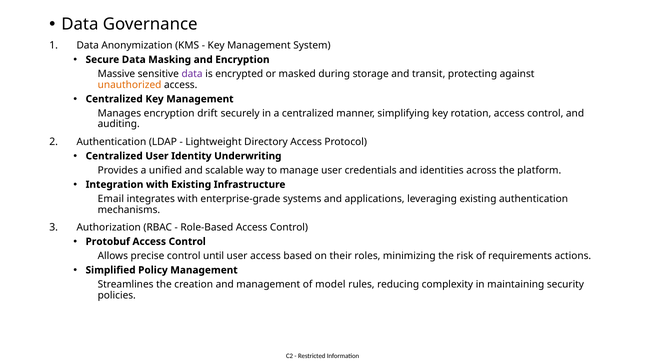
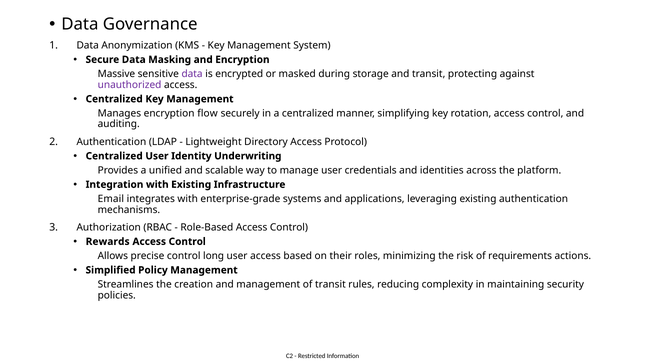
unauthorized colour: orange -> purple
drift: drift -> flow
Protobuf: Protobuf -> Rewards
until: until -> long
of model: model -> transit
